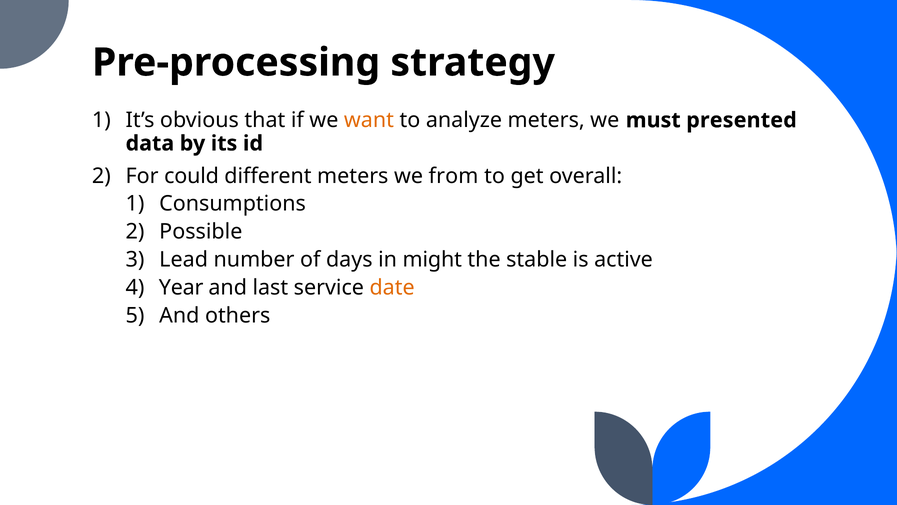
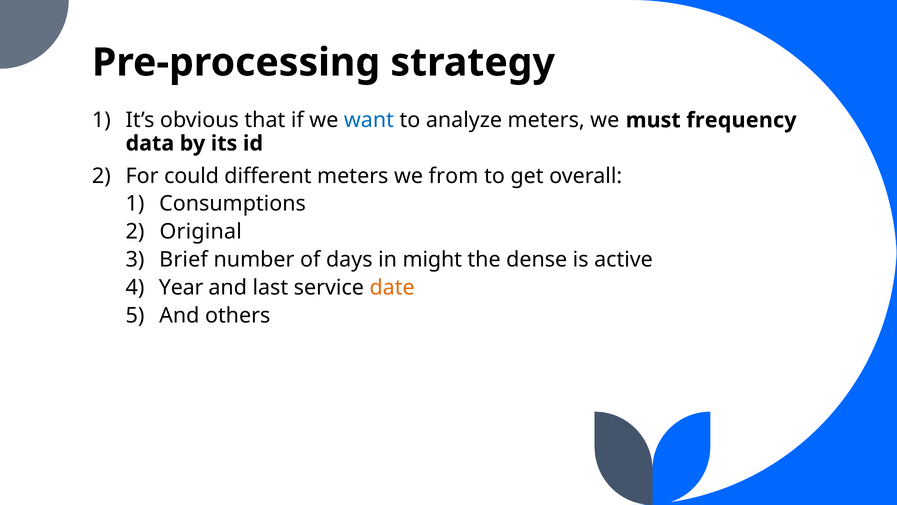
want colour: orange -> blue
presented: presented -> frequency
Possible: Possible -> Original
Lead: Lead -> Brief
stable: stable -> dense
